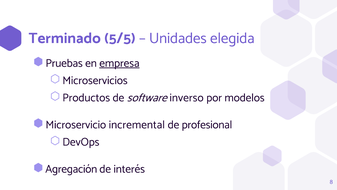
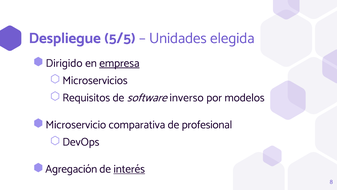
Terminado: Terminado -> Despliegue
Pruebas: Pruebas -> Dirigido
Productos: Productos -> Requisitos
incremental: incremental -> comparativa
interés underline: none -> present
